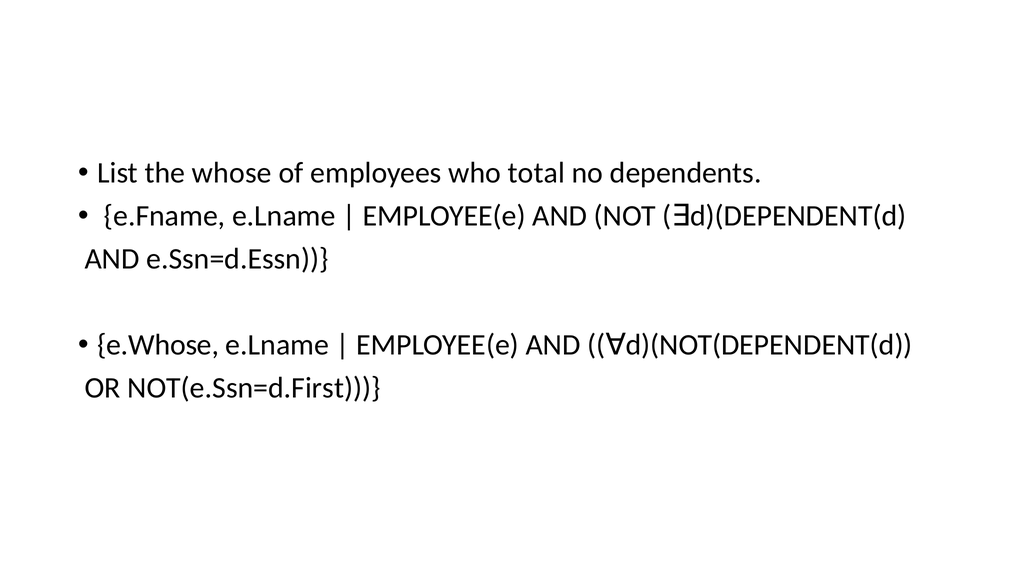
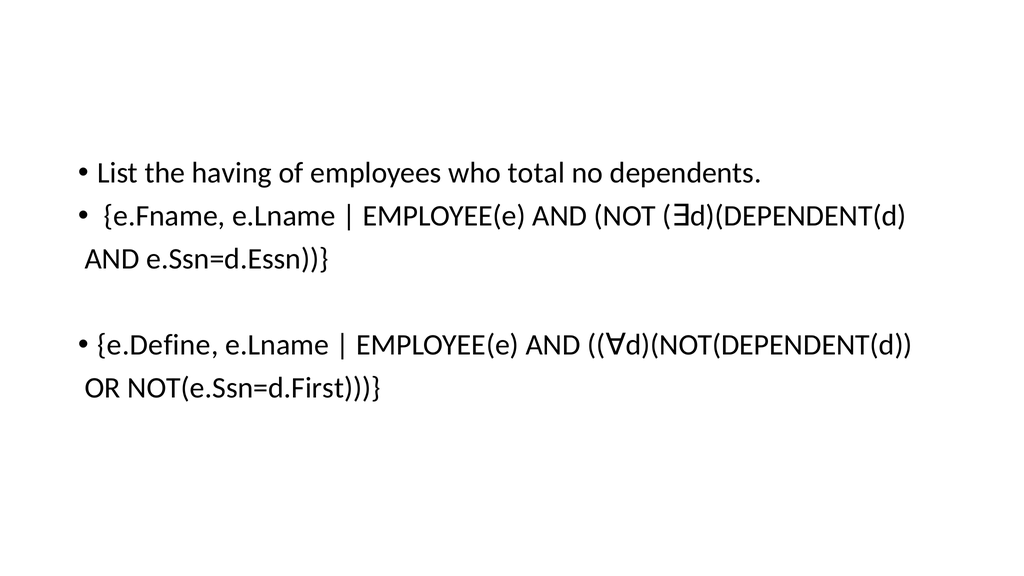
whose: whose -> having
e.Whose: e.Whose -> e.Define
